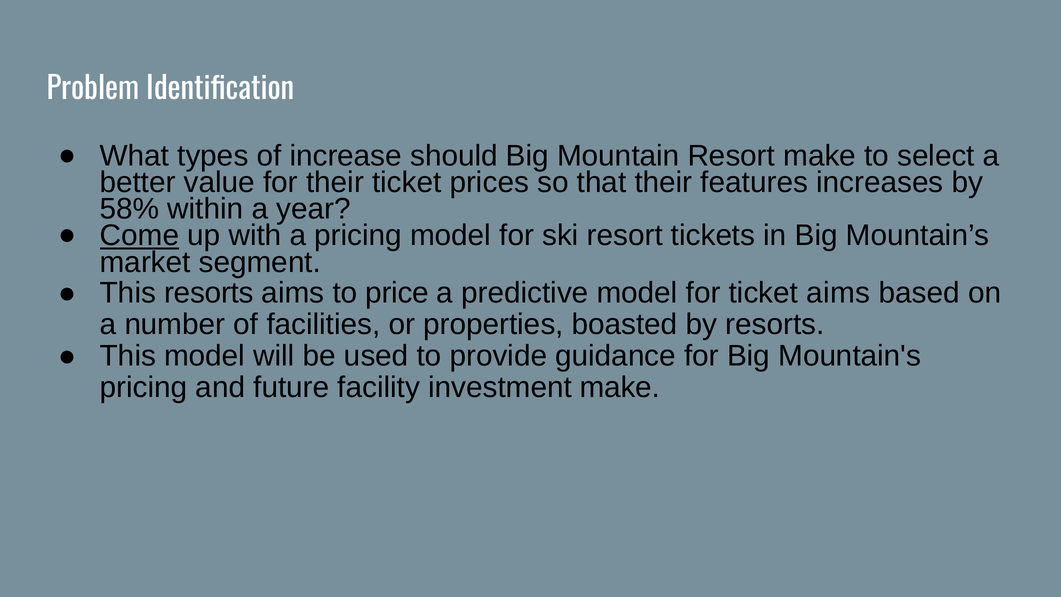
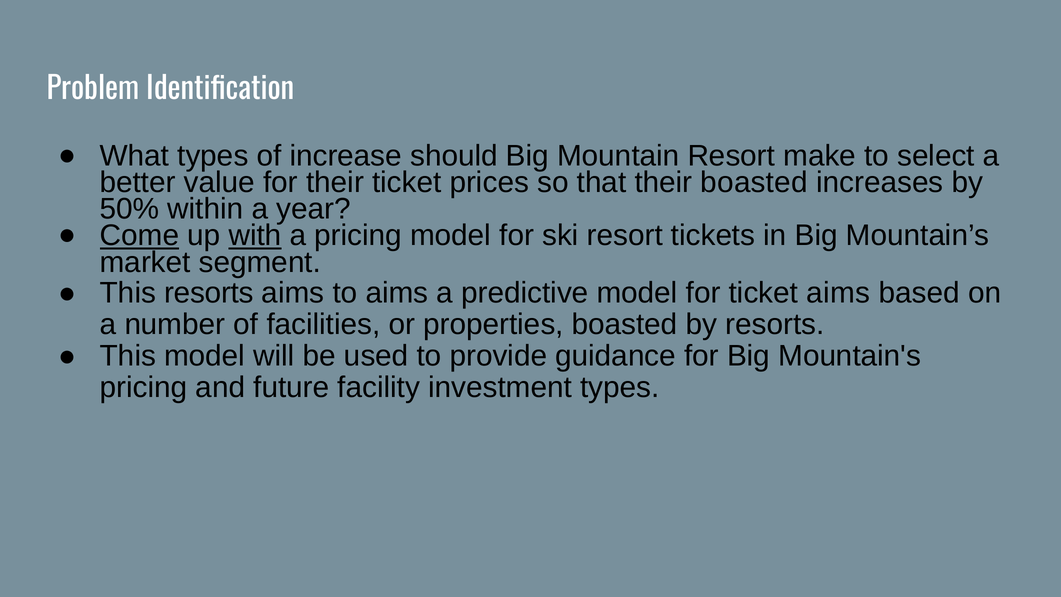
their features: features -> boasted
58%: 58% -> 50%
with underline: none -> present
to price: price -> aims
investment make: make -> types
